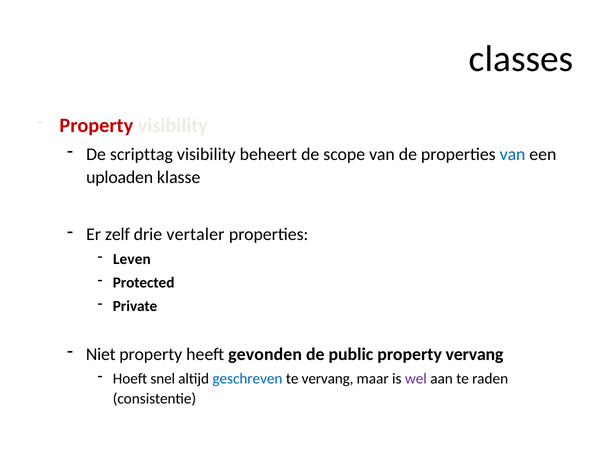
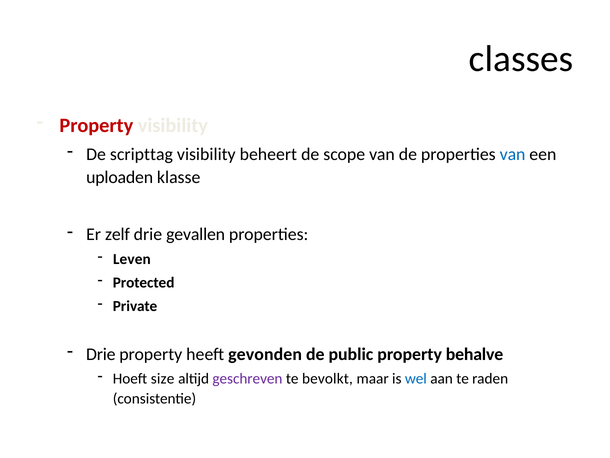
vertaler: vertaler -> gevallen
Niet at (101, 354): Niet -> Drie
property vervang: vervang -> behalve
snel: snel -> size
geschreven colour: blue -> purple
te vervang: vervang -> bevolkt
wel colour: purple -> blue
